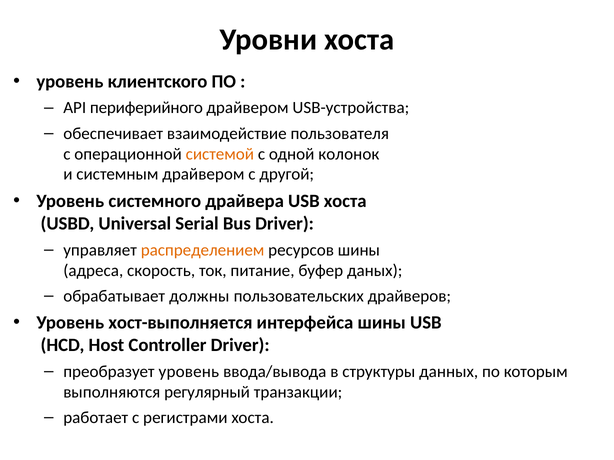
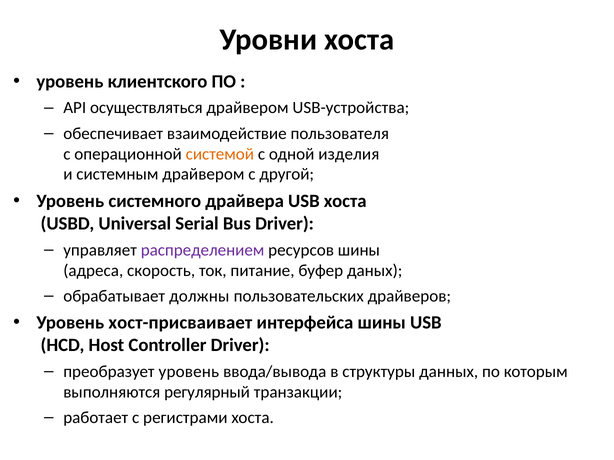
периферийного: периферийного -> осуществляться
колонок: колонок -> изделия
распределением colour: orange -> purple
хост-выполняется: хост-выполняется -> хост-присваивает
